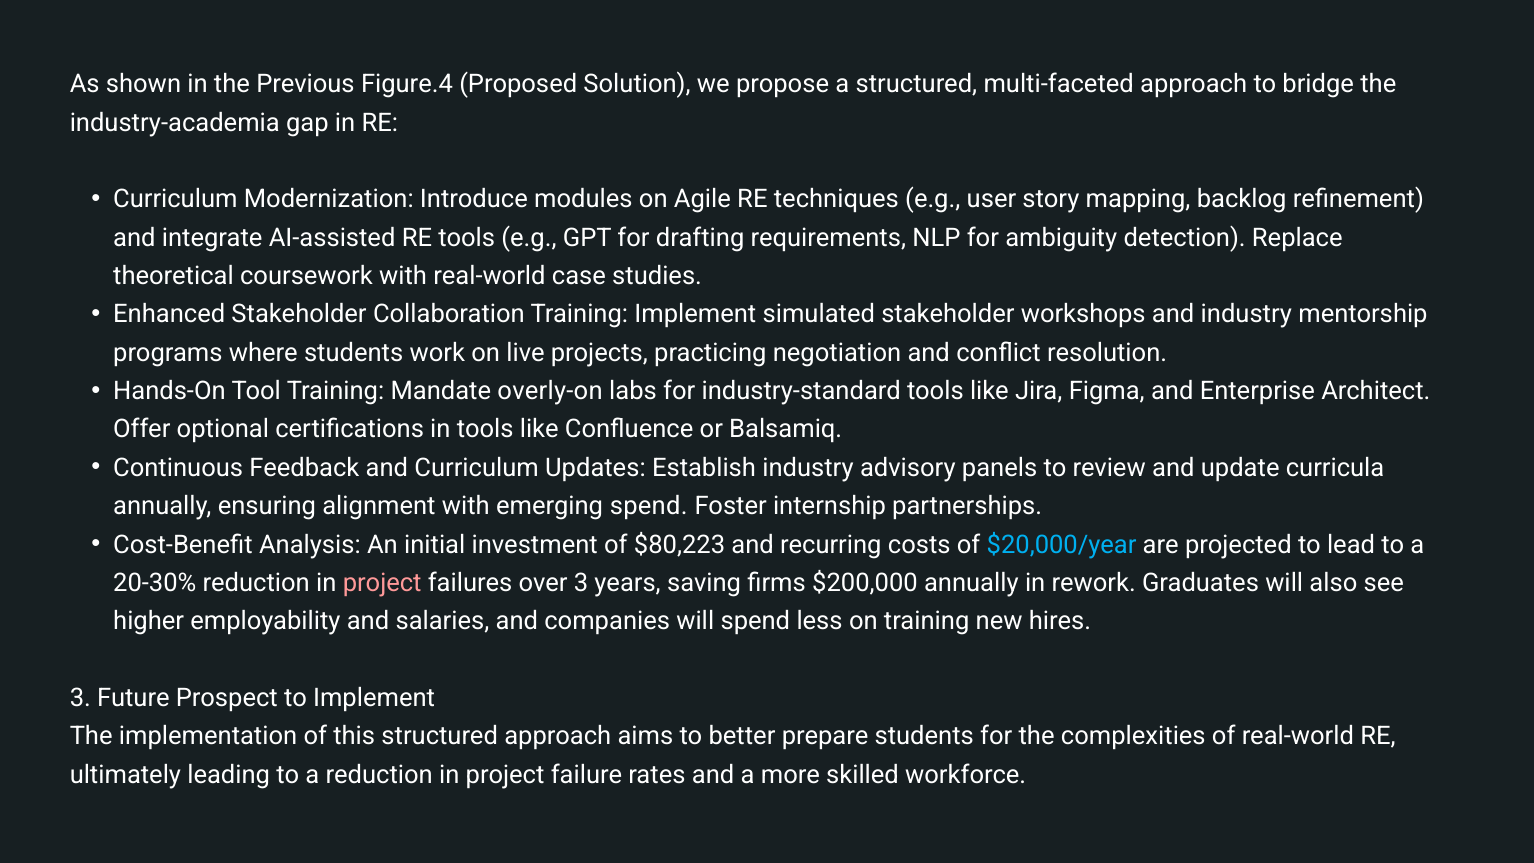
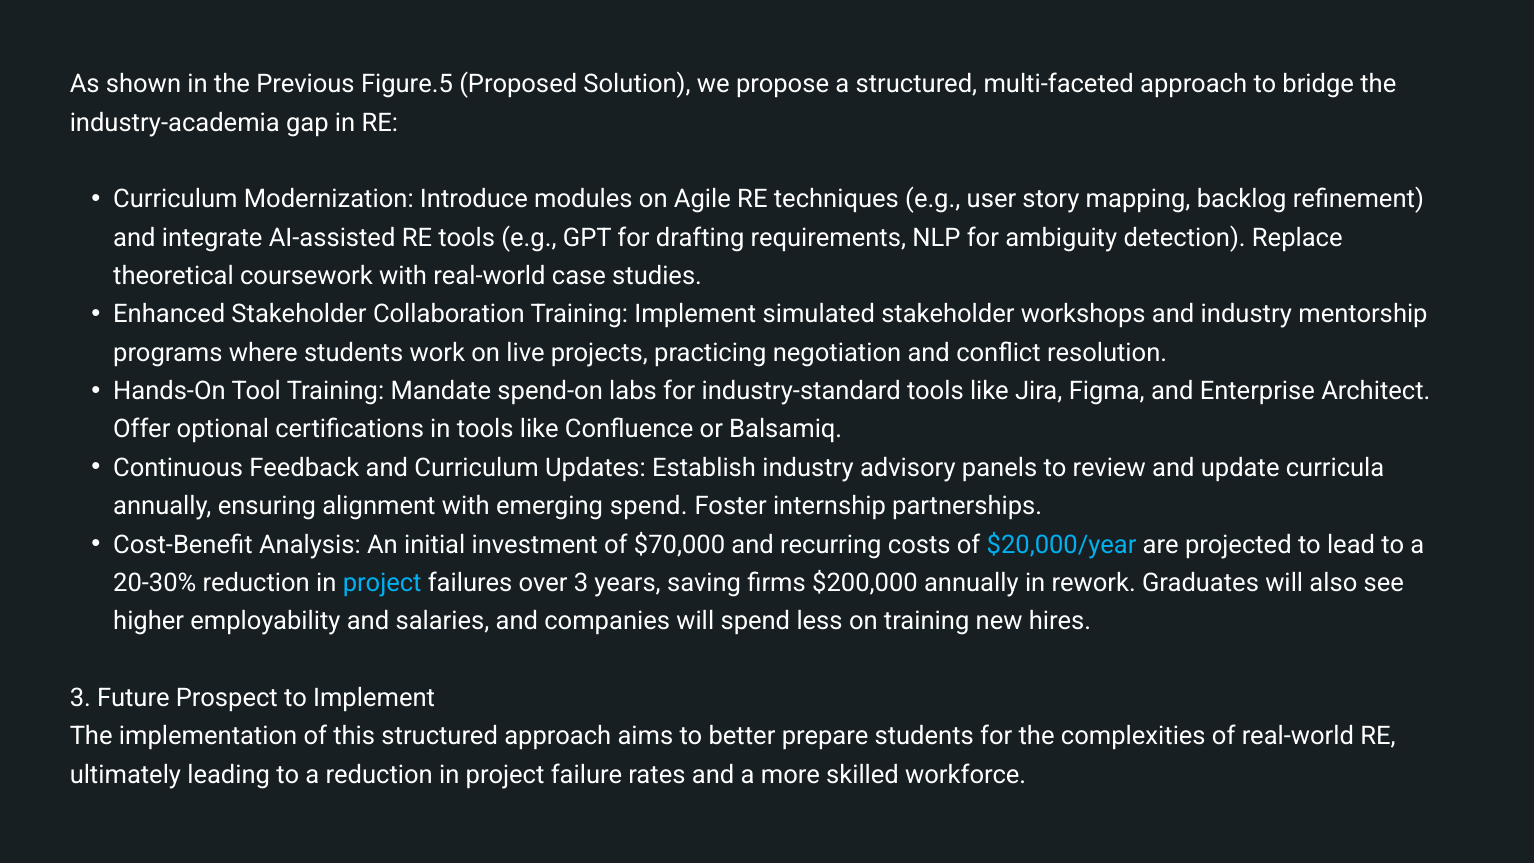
Figure.4: Figure.4 -> Figure.5
overly-on: overly-on -> spend-on
$80,223: $80,223 -> $70,000
project at (382, 583) colour: pink -> light blue
